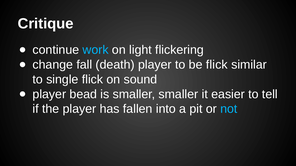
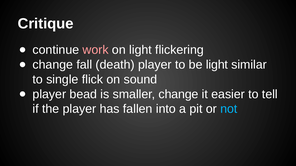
work colour: light blue -> pink
be flick: flick -> light
smaller smaller: smaller -> change
